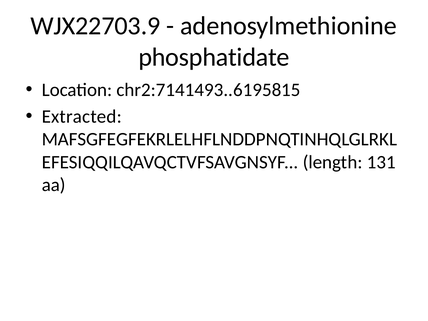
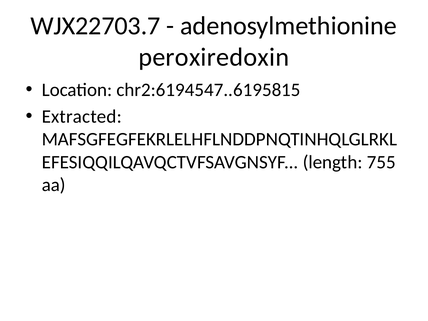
WJX22703.9: WJX22703.9 -> WJX22703.7
phosphatidate: phosphatidate -> peroxiredoxin
chr2:7141493..6195815: chr2:7141493..6195815 -> chr2:6194547..6195815
131: 131 -> 755
